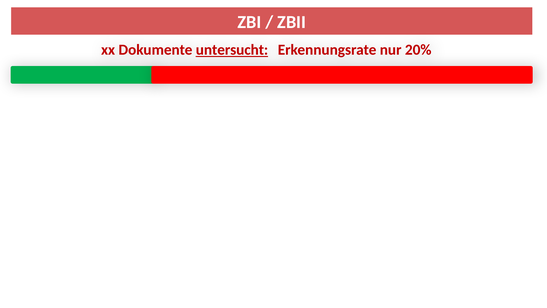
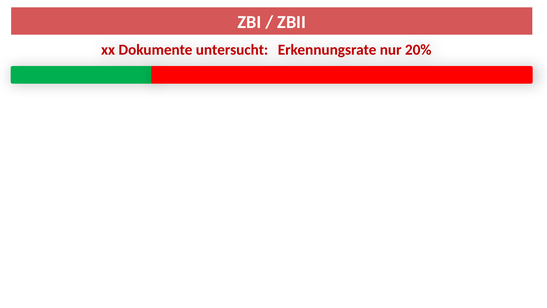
untersucht underline: present -> none
